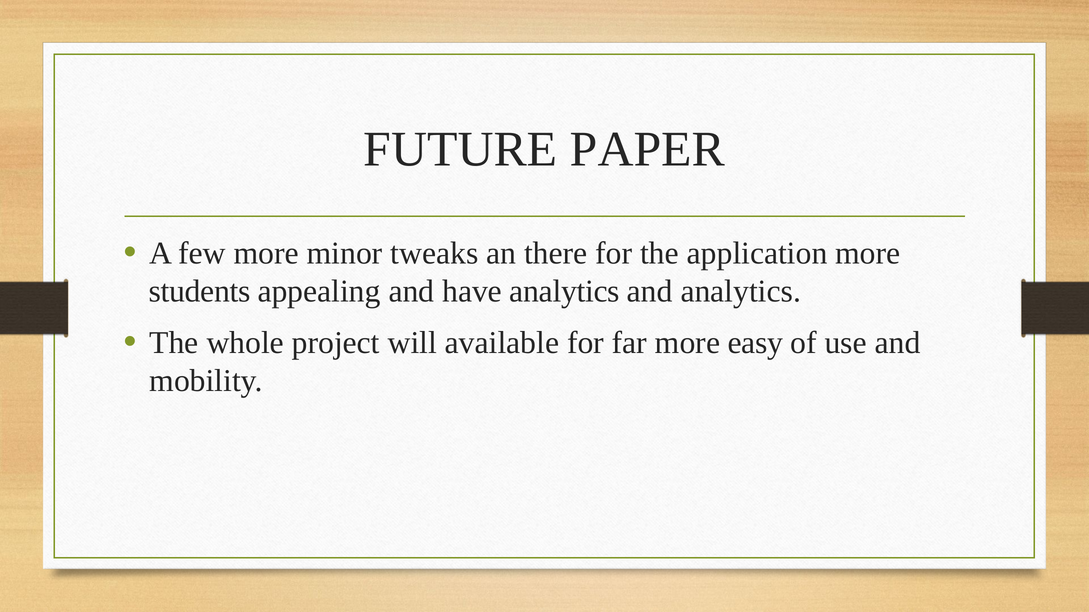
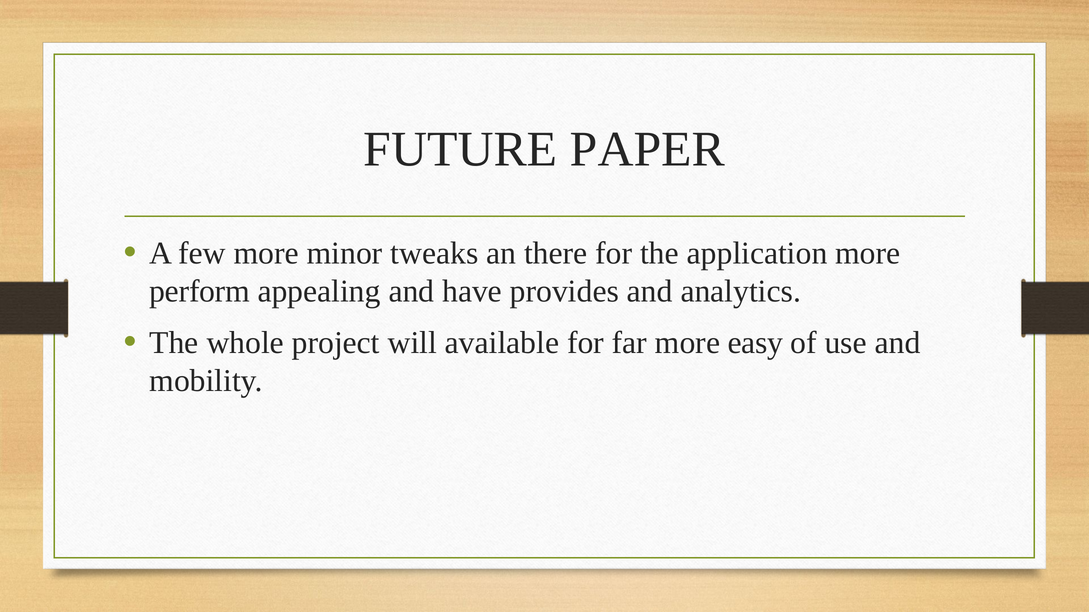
students: students -> perform
have analytics: analytics -> provides
